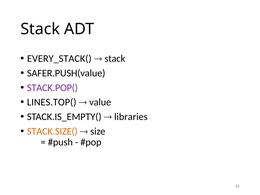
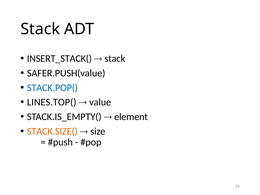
EVERY_STACK(: EVERY_STACK( -> INSERT_STACK(
STACK.POP( colour: purple -> blue
libraries: libraries -> element
